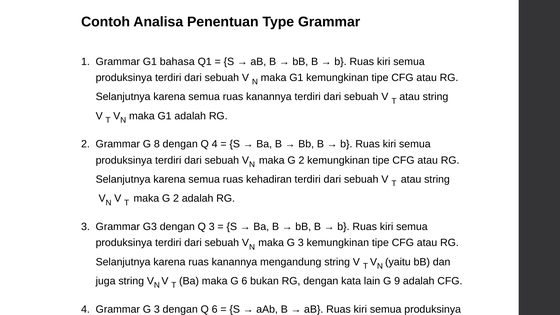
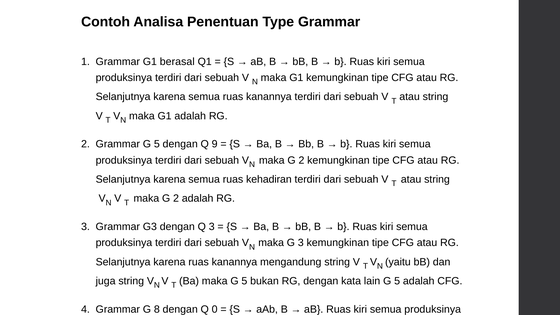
bahasa: bahasa -> berasal
Grammar G 8: 8 -> 5
Q 4: 4 -> 9
maka G 6: 6 -> 5
lain G 9: 9 -> 5
Grammar G 3: 3 -> 8
Q 6: 6 -> 0
